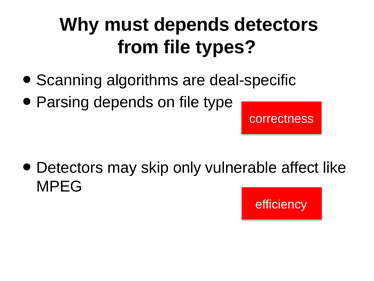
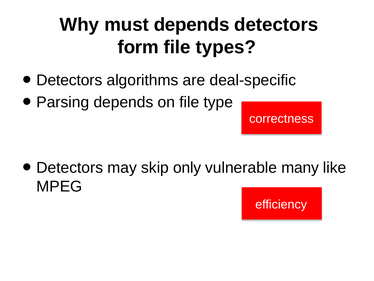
from: from -> form
Scanning at (69, 80): Scanning -> Detectors
affect: affect -> many
